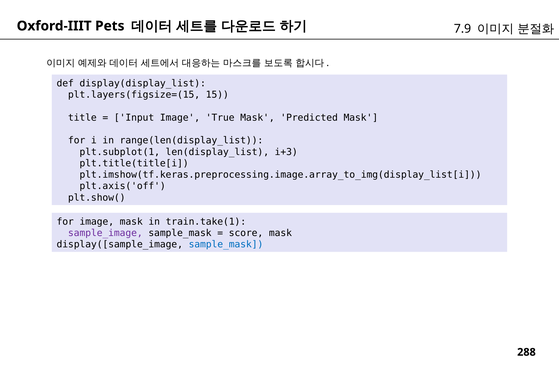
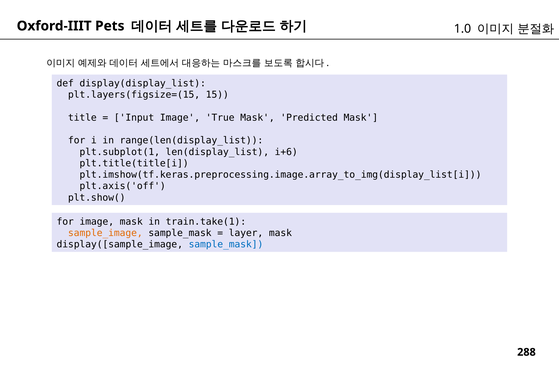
7.9: 7.9 -> 1.0
i+3: i+3 -> i+6
sample_image colour: purple -> orange
score: score -> layer
